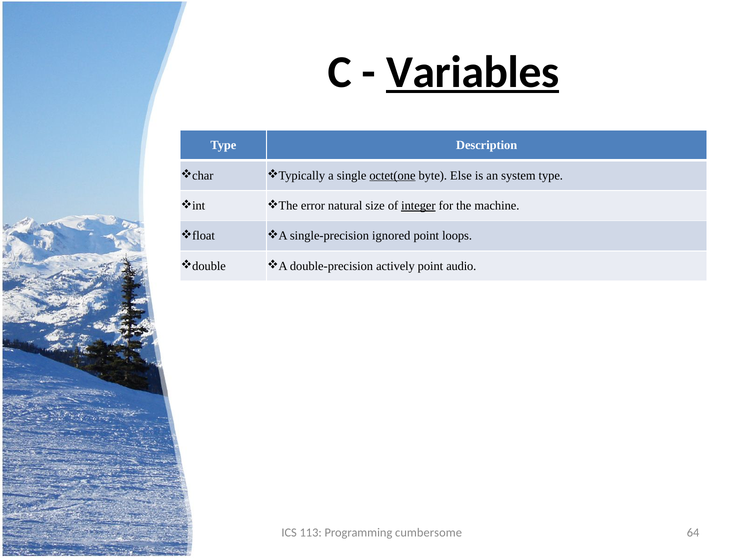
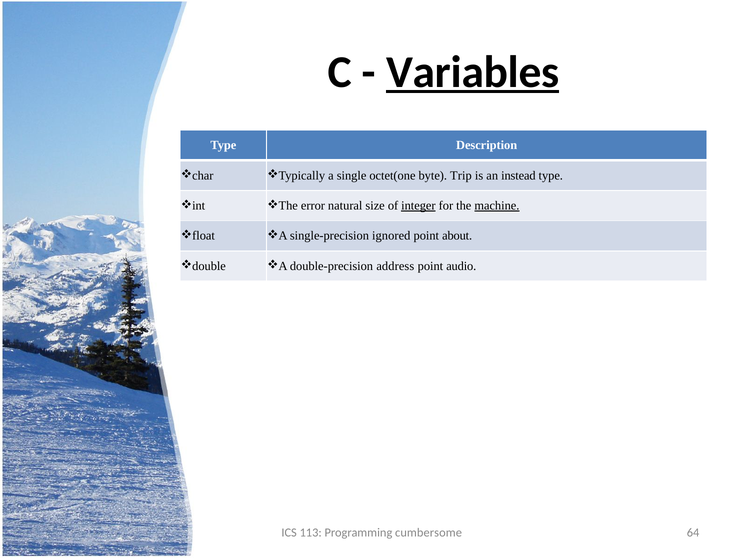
octet(one underline: present -> none
Else: Else -> Trip
system: system -> instead
machine underline: none -> present
loops: loops -> about
actively: actively -> address
